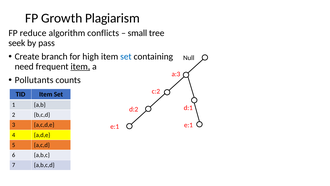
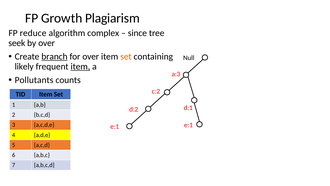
conflicts: conflicts -> complex
small: small -> since
by pass: pass -> over
branch underline: none -> present
for high: high -> over
set at (126, 56) colour: blue -> orange
need: need -> likely
